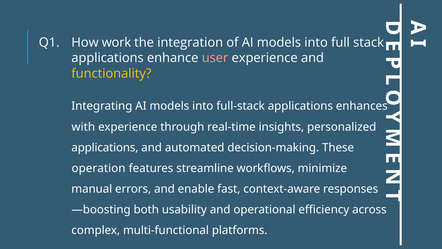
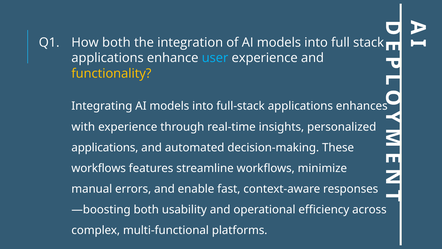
How work: work -> both
user colour: pink -> light blue
operation at (99, 168): operation -> workflows
